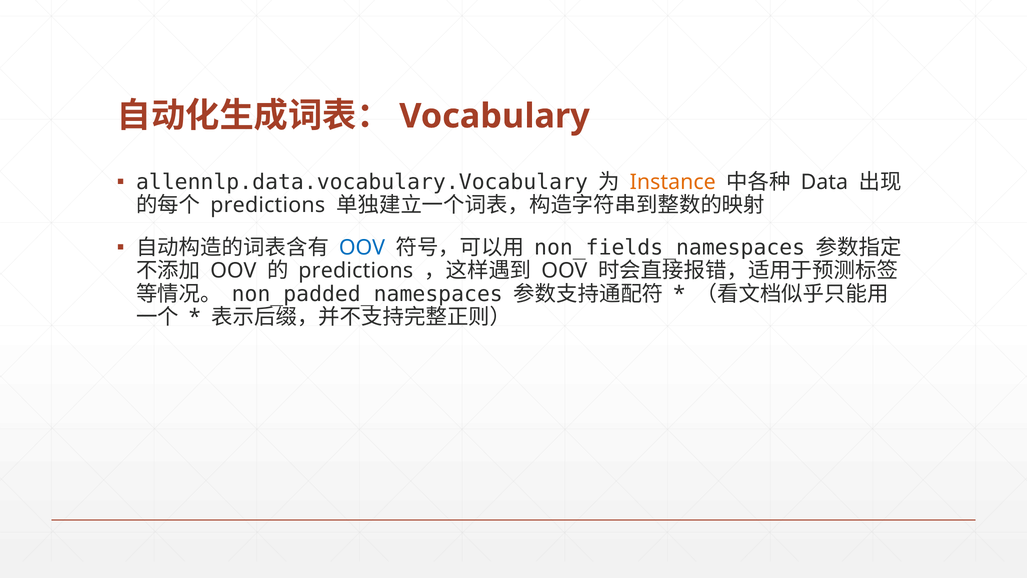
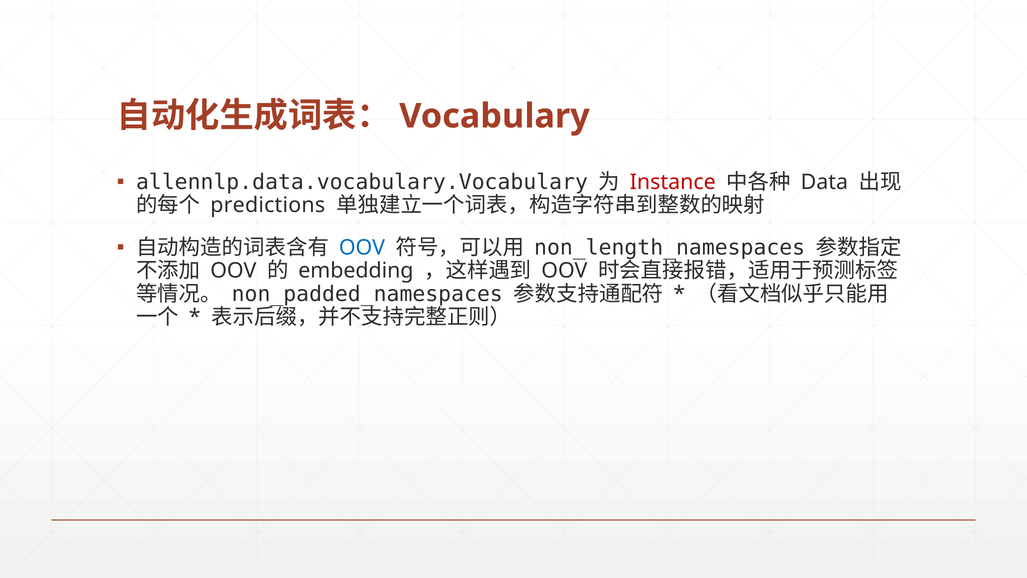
Instance colour: orange -> red
non_fields_namespaces: non_fields_namespaces -> non_length_namespaces
predictions at (356, 271): predictions -> embedding
